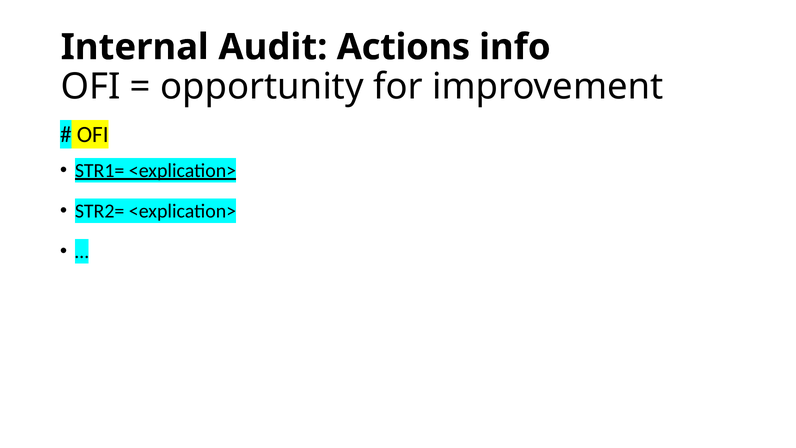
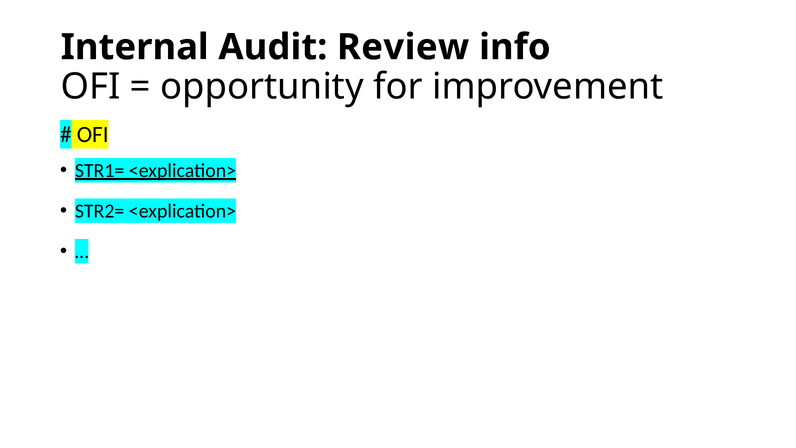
Actions: Actions -> Review
